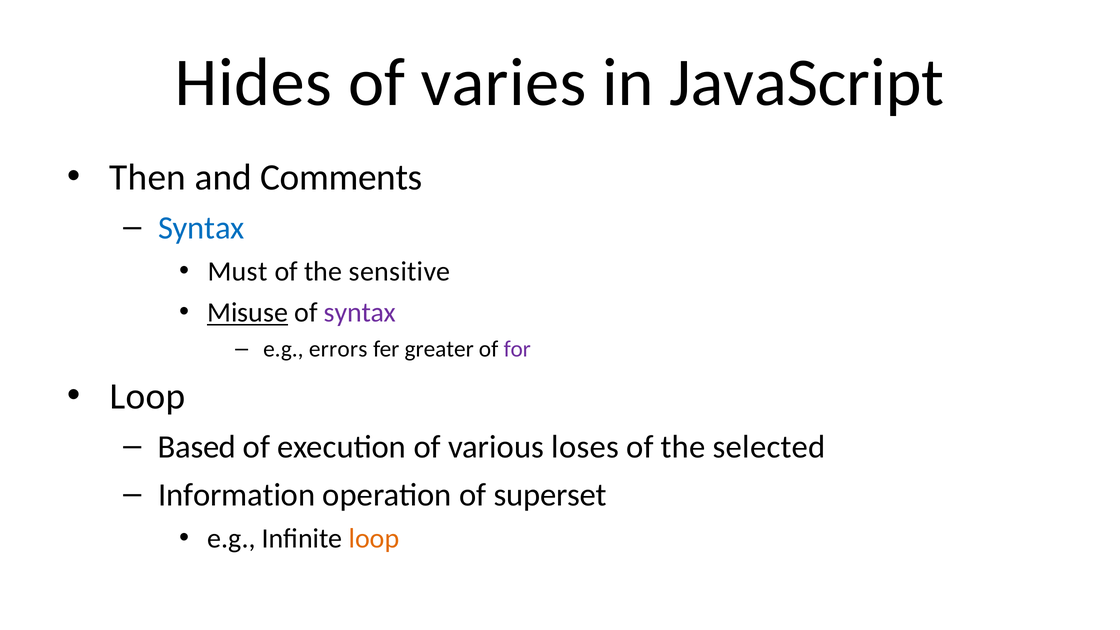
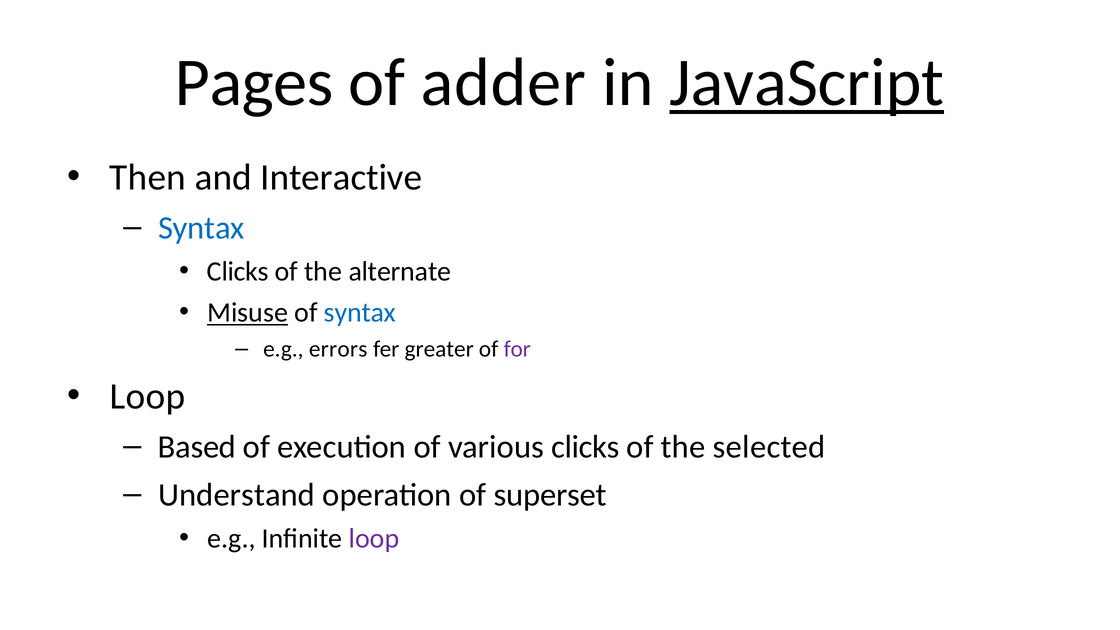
Hides: Hides -> Pages
varies: varies -> adder
JavaScript underline: none -> present
Comments: Comments -> Interactive
Must at (238, 272): Must -> Clicks
sensitive: sensitive -> alternate
syntax at (360, 313) colour: purple -> blue
various loses: loses -> clicks
Information: Information -> Understand
loop at (374, 539) colour: orange -> purple
